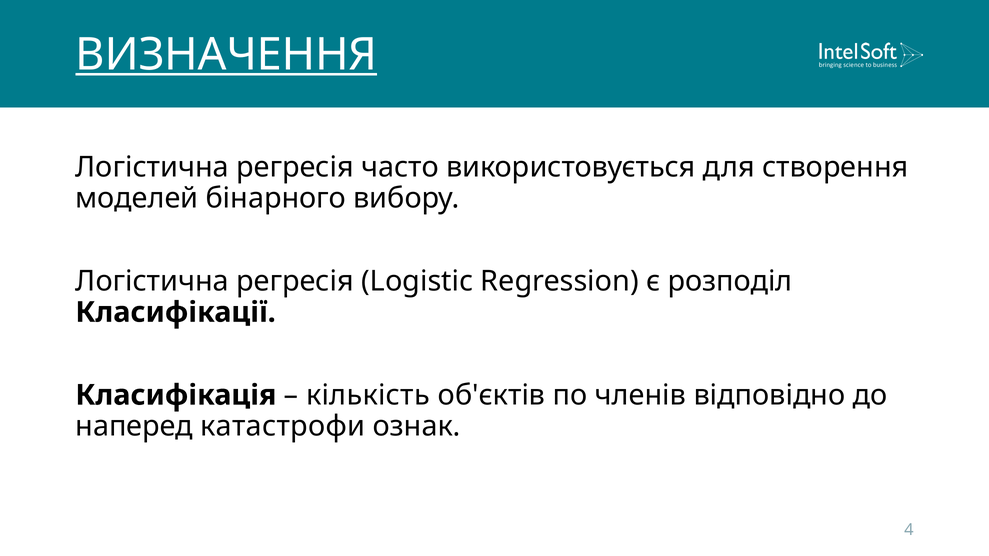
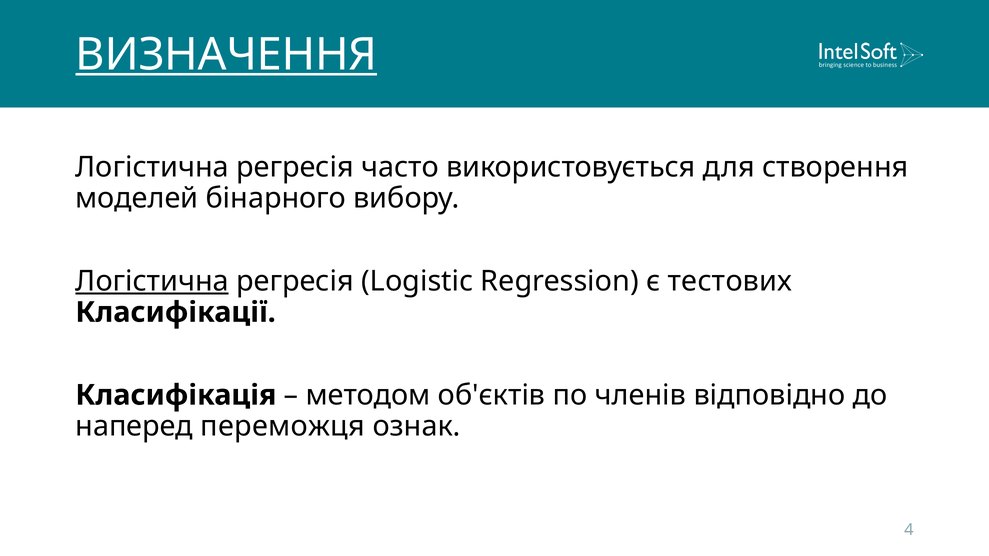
Логістична at (152, 281) underline: none -> present
розподіл: розподіл -> тестових
кількість: кількість -> методом
катастрофи: катастрофи -> переможця
